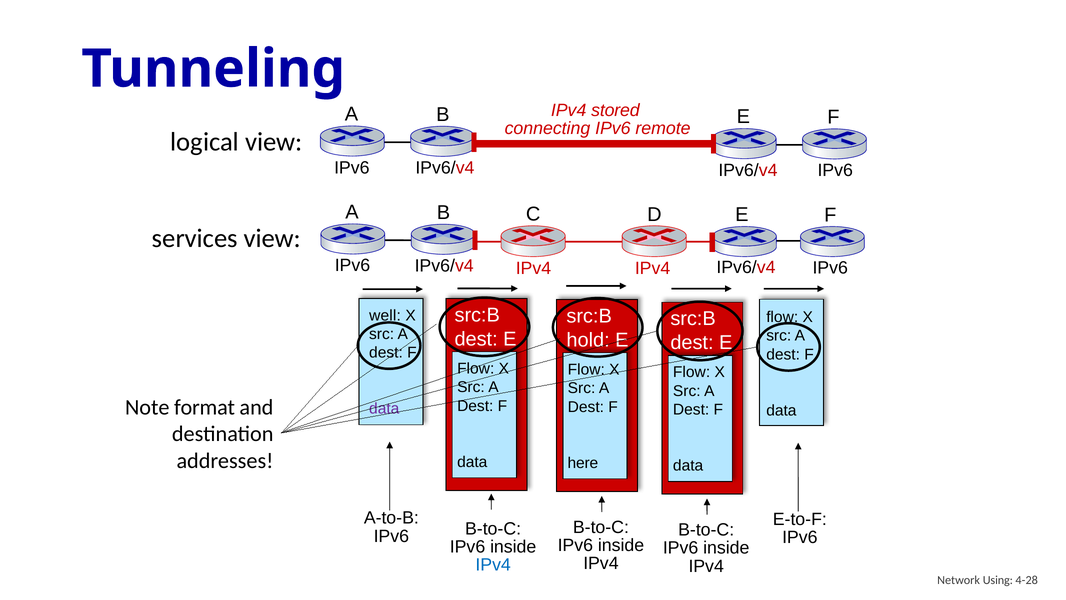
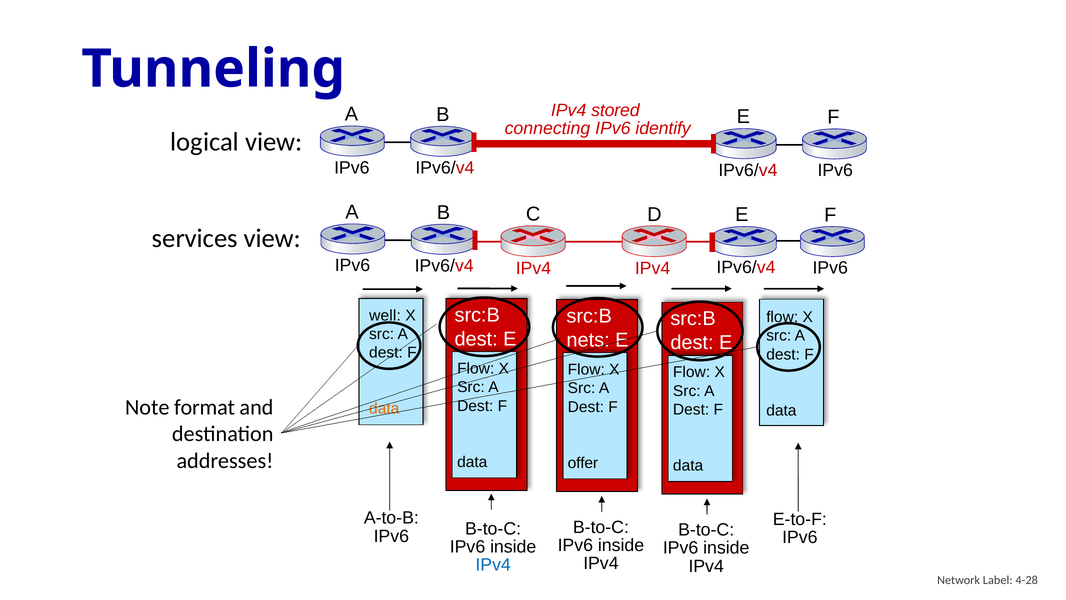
remote: remote -> identify
hold: hold -> nets
data at (384, 409) colour: purple -> orange
here: here -> offer
Using: Using -> Label
